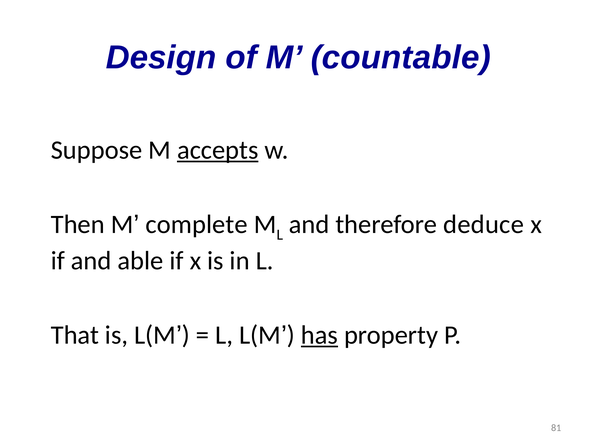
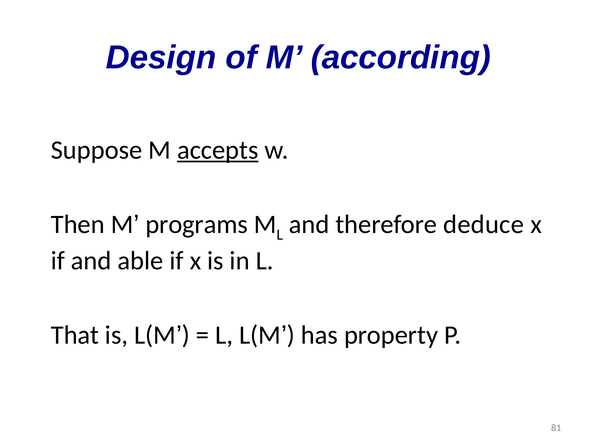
countable: countable -> according
complete: complete -> programs
has underline: present -> none
